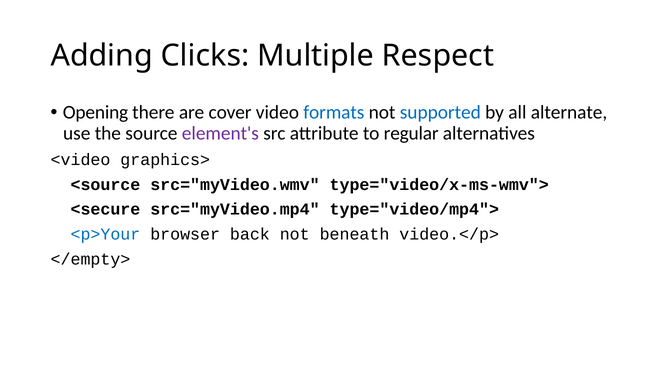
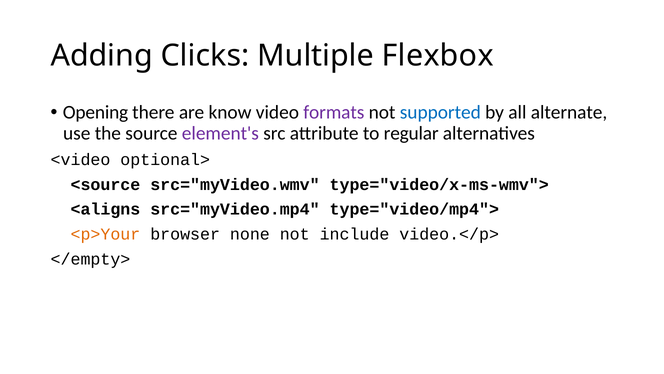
Respect: Respect -> Flexbox
cover: cover -> know
formats colour: blue -> purple
graphics>: graphics> -> optional>
<secure: <secure -> <aligns
<p>Your colour: blue -> orange
back: back -> none
beneath: beneath -> include
